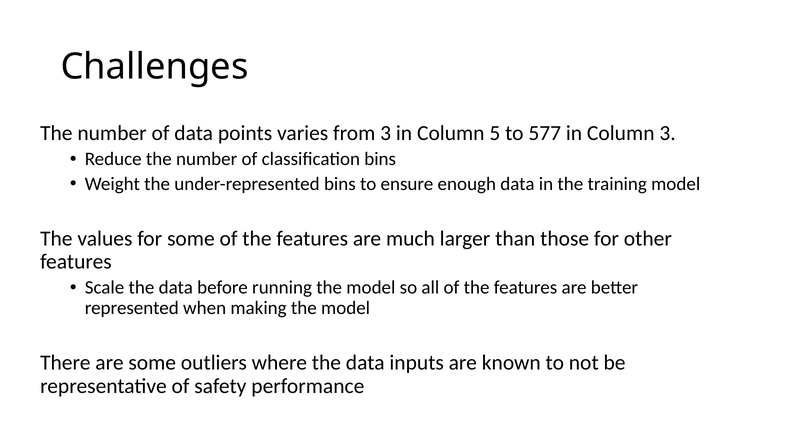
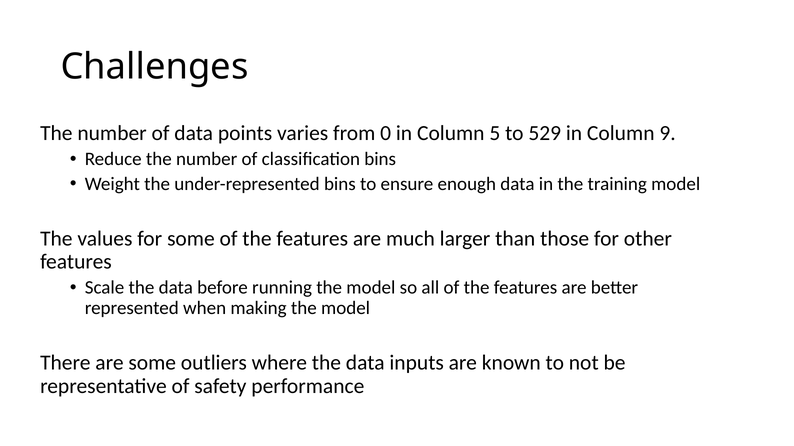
from 3: 3 -> 0
577: 577 -> 529
Column 3: 3 -> 9
